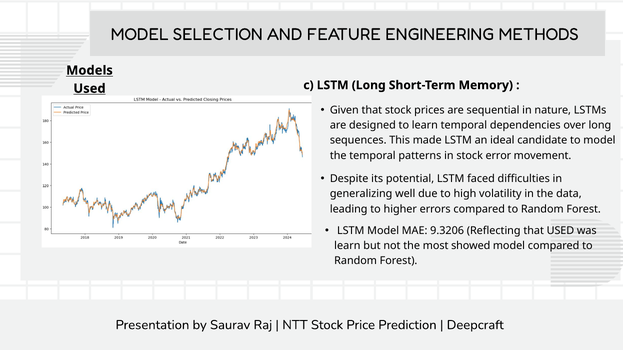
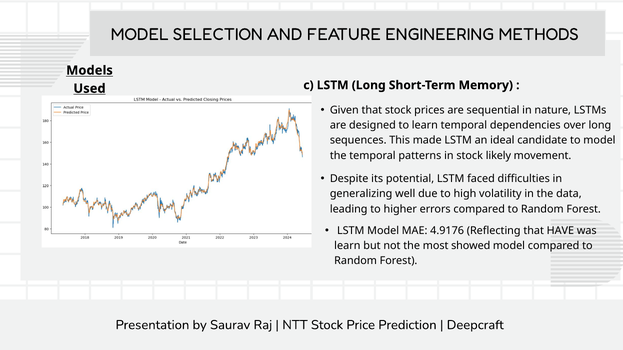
error: error -> likely
9.3206: 9.3206 -> 4.9176
that USED: USED -> HAVE
